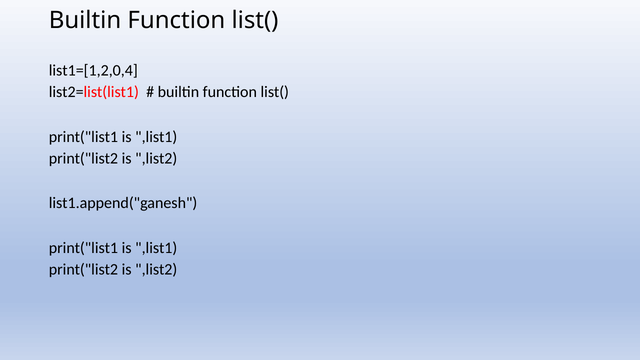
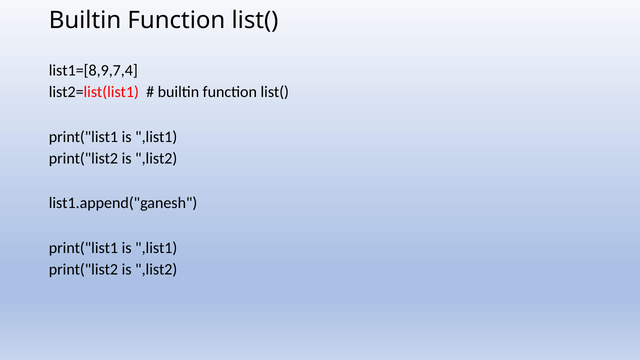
list1=[1,2,0,4: list1=[1,2,0,4 -> list1=[8,9,7,4
